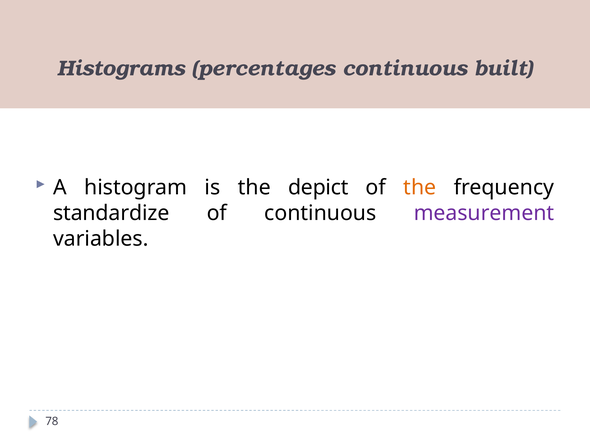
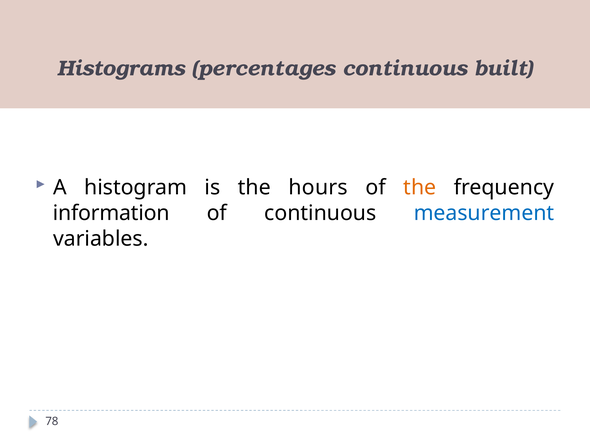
depict: depict -> hours
standardize: standardize -> information
measurement colour: purple -> blue
